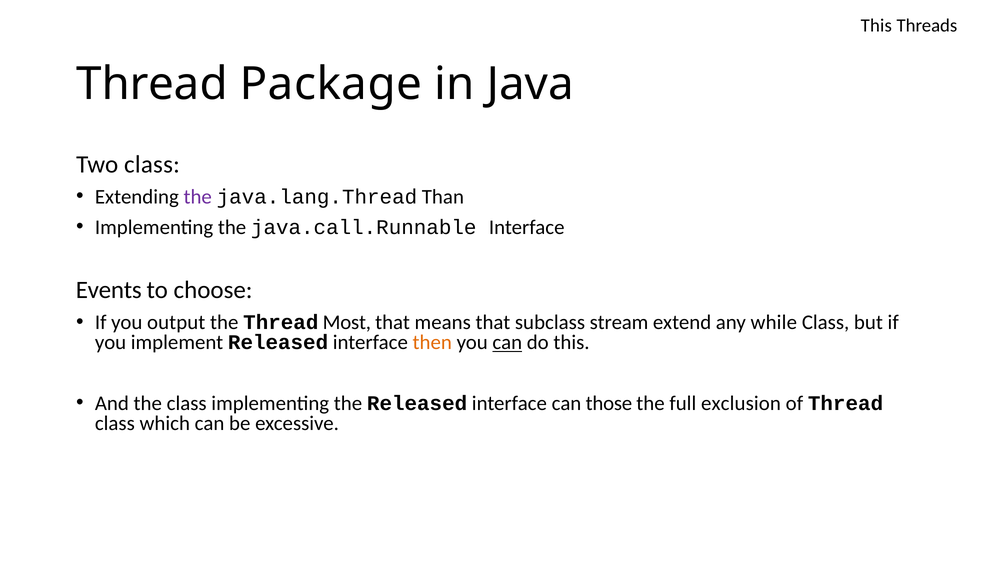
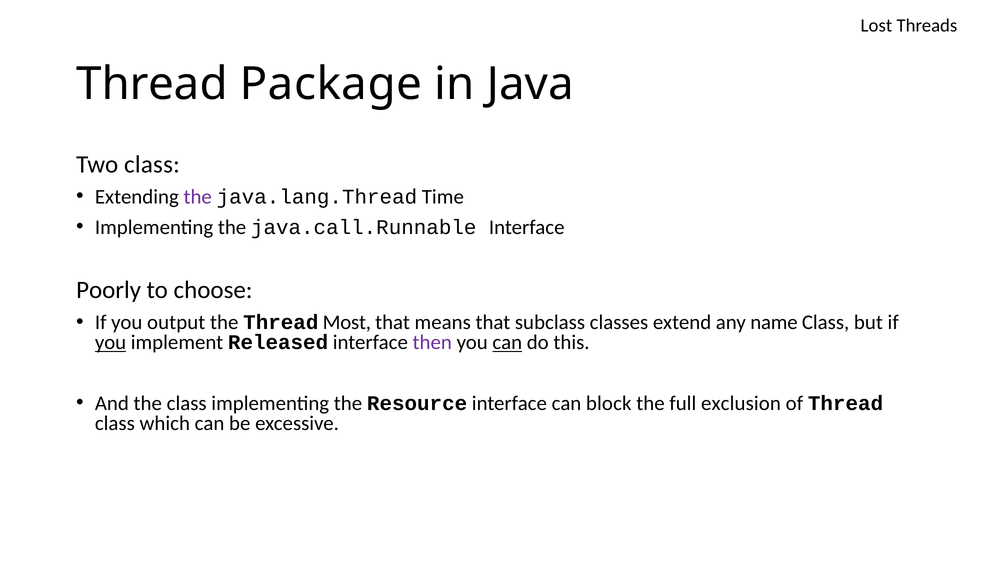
This at (876, 25): This -> Lost
Than: Than -> Time
Events: Events -> Poorly
stream: stream -> classes
while: while -> name
you at (111, 343) underline: none -> present
then colour: orange -> purple
the Released: Released -> Resource
those: those -> block
